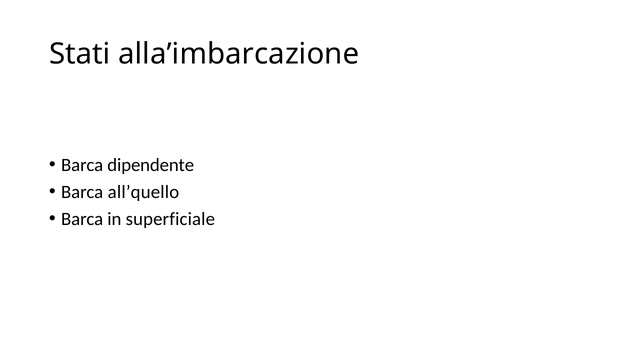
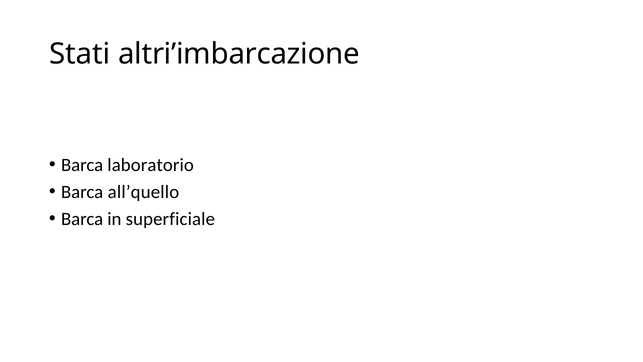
alla’imbarcazione: alla’imbarcazione -> altri’imbarcazione
dipendente: dipendente -> laboratorio
